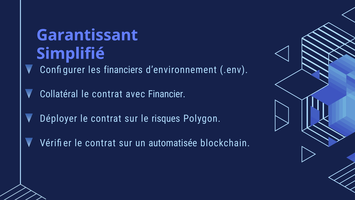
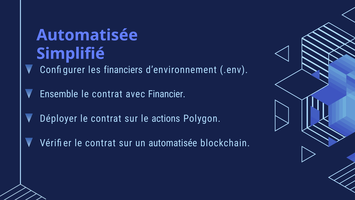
Garantissant at (87, 35): Garantissant -> Automatisée
Collatéral: Collatéral -> Ensemble
risques: risques -> actions
